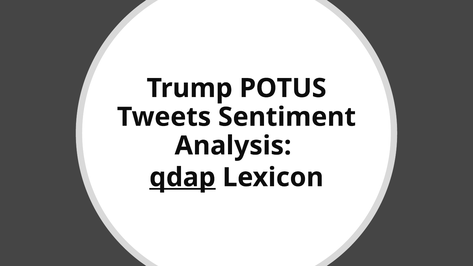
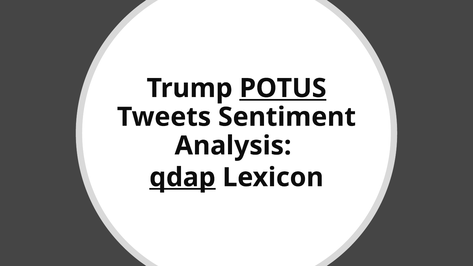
POTUS underline: none -> present
